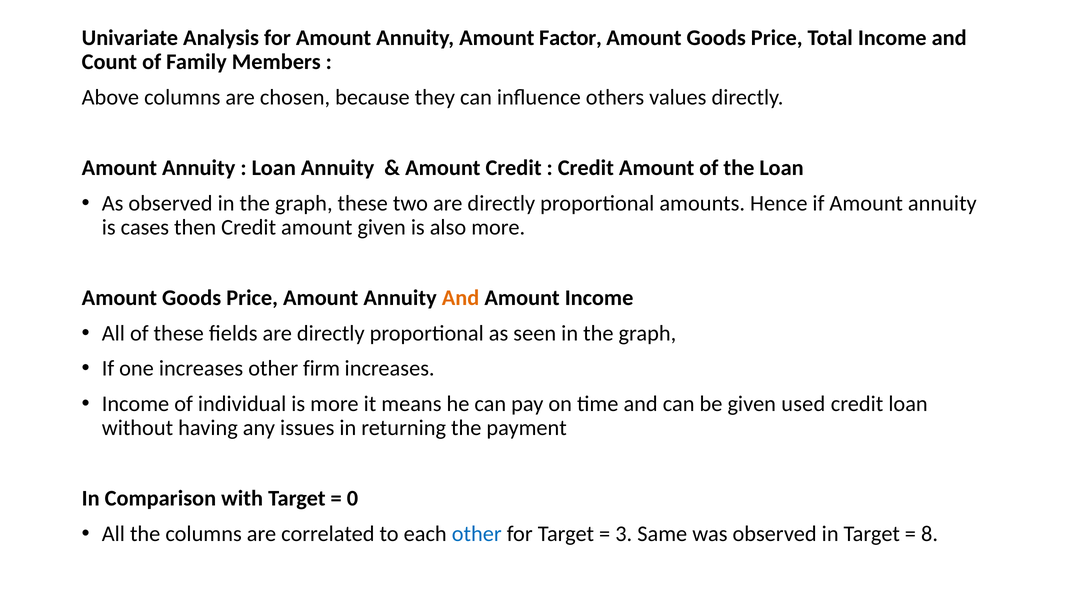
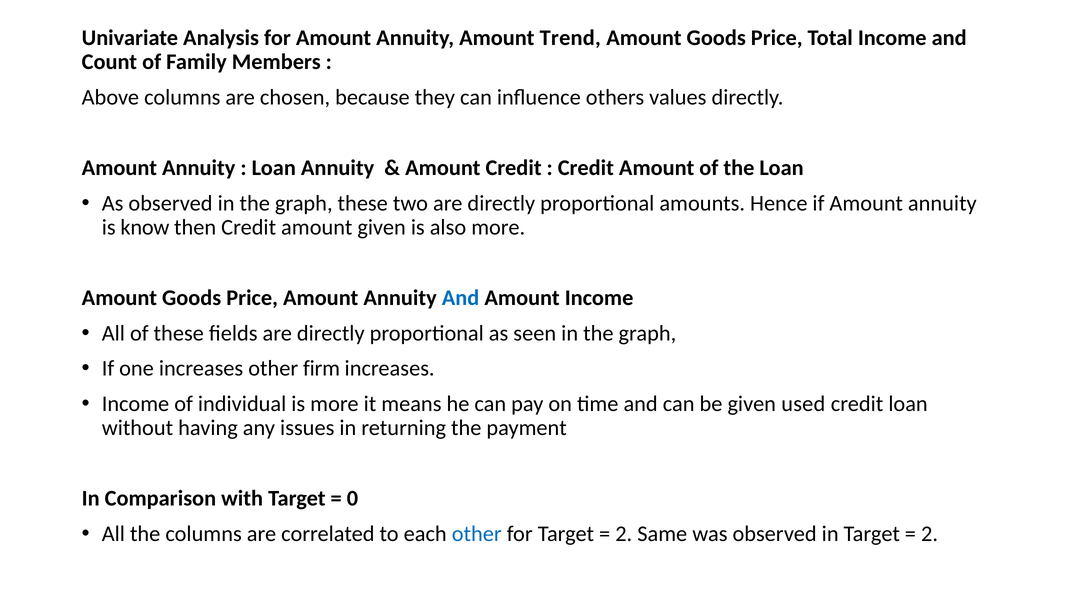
Factor: Factor -> Trend
cases: cases -> know
And at (461, 298) colour: orange -> blue
3 at (624, 534): 3 -> 2
8 at (930, 534): 8 -> 2
